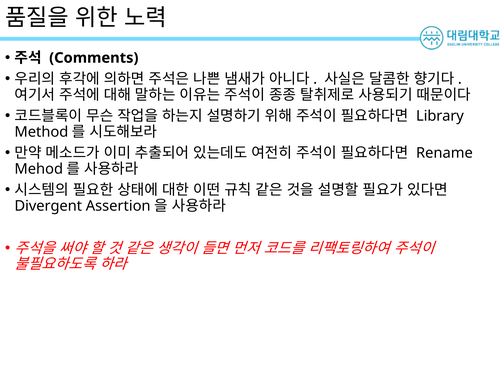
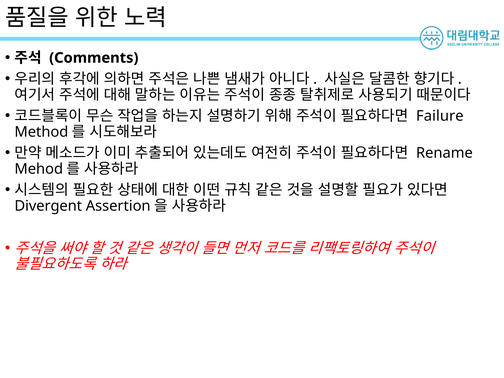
Library: Library -> Failure
